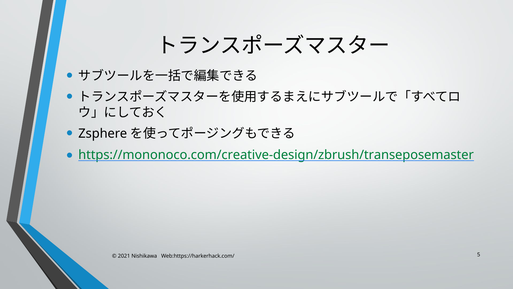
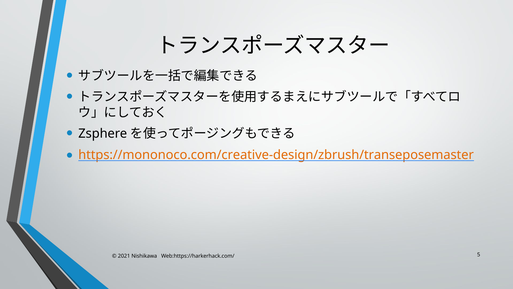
https://mononoco.com/creative-design/zbrush/transeposemaster colour: green -> orange
